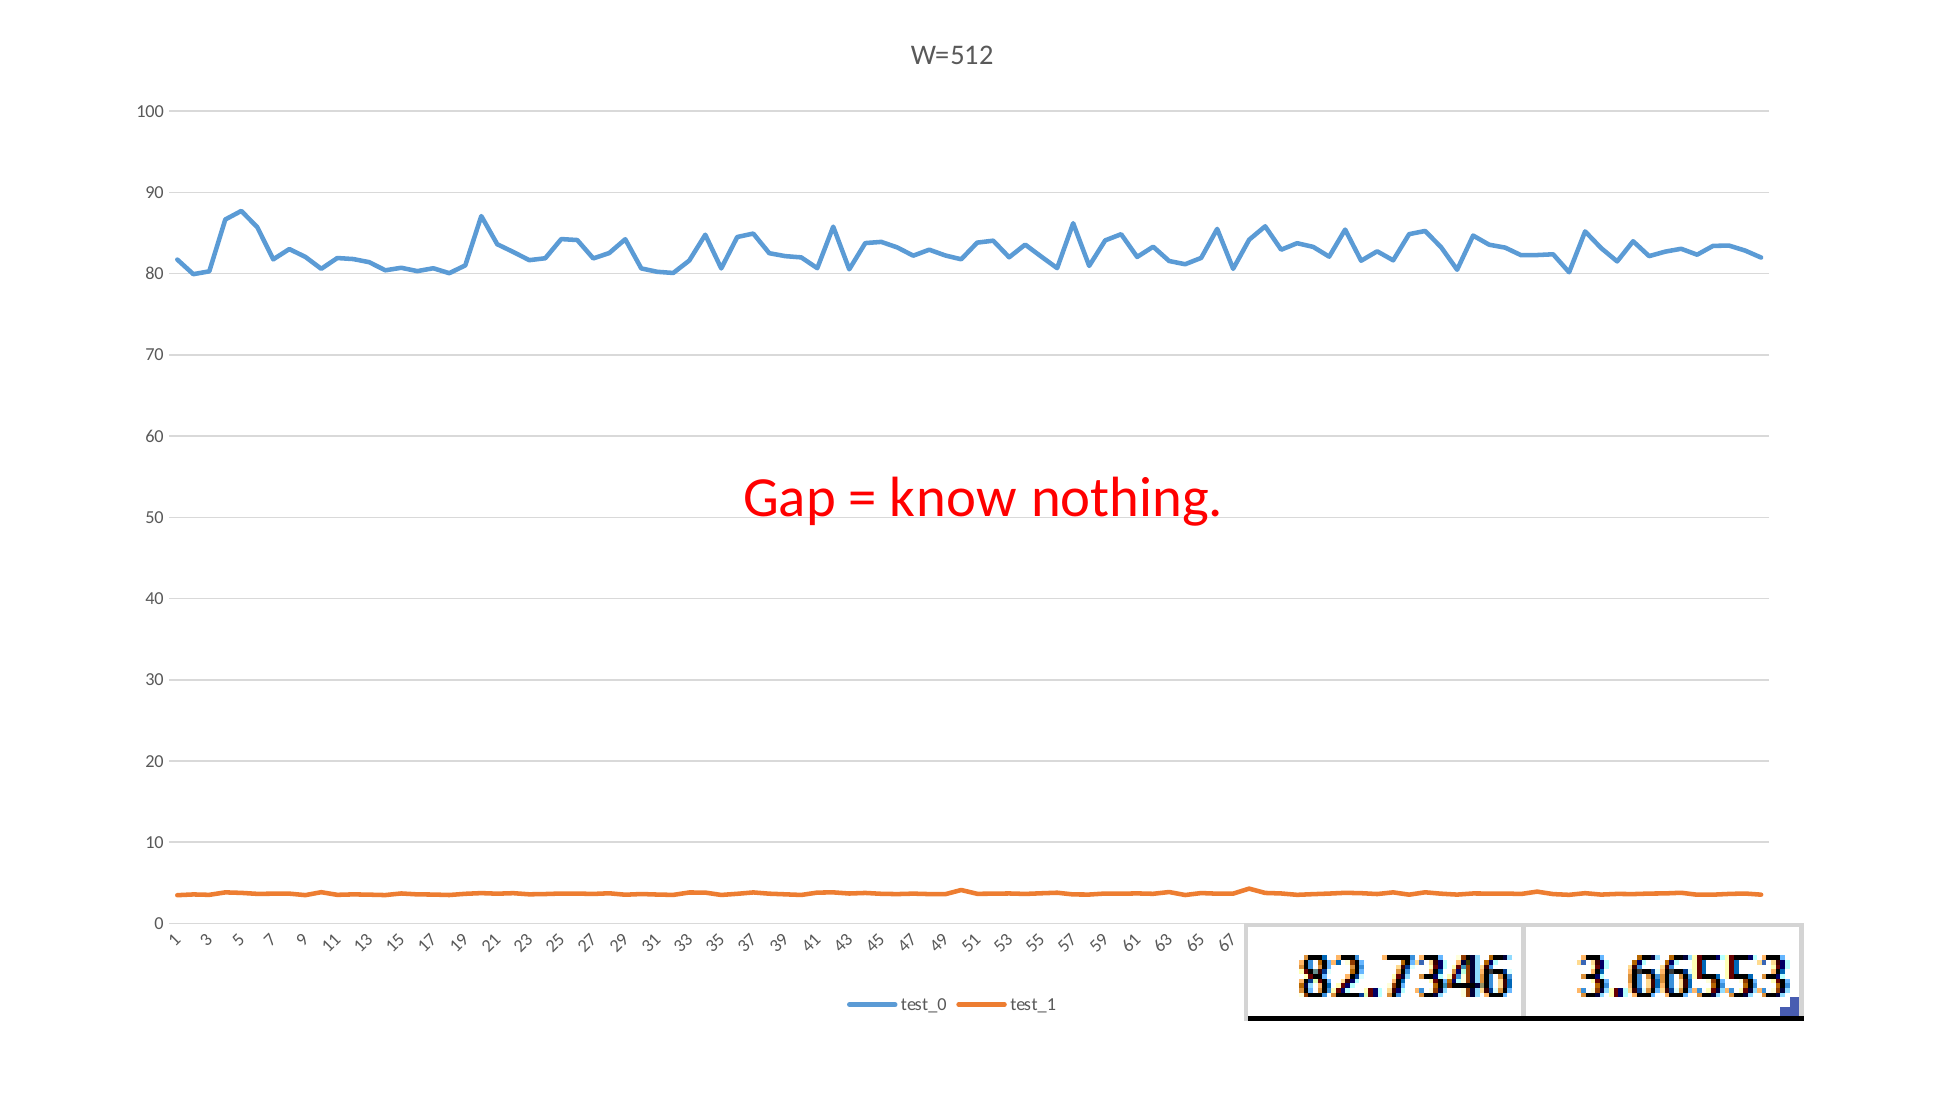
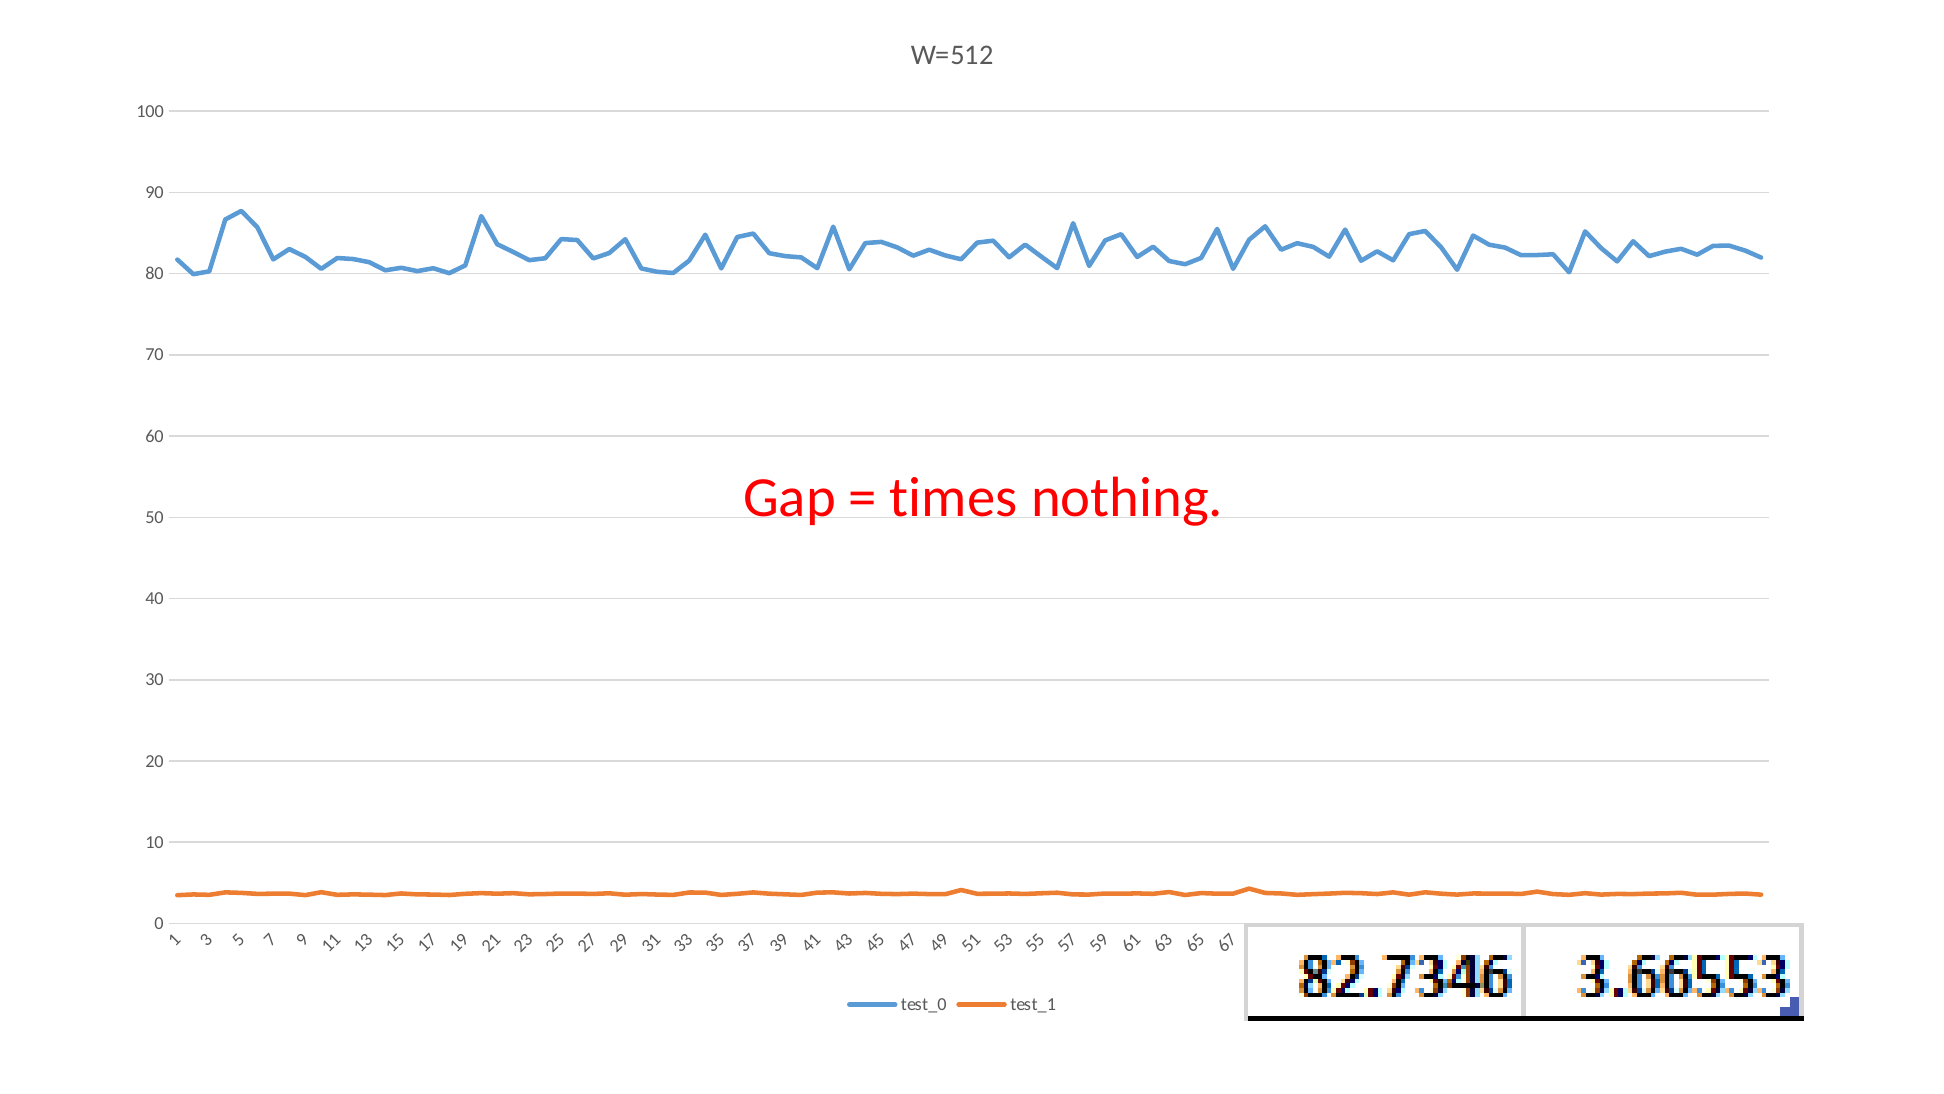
know: know -> times
